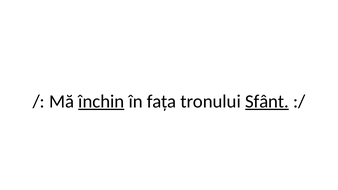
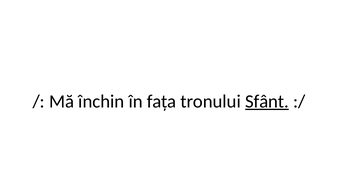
închin underline: present -> none
